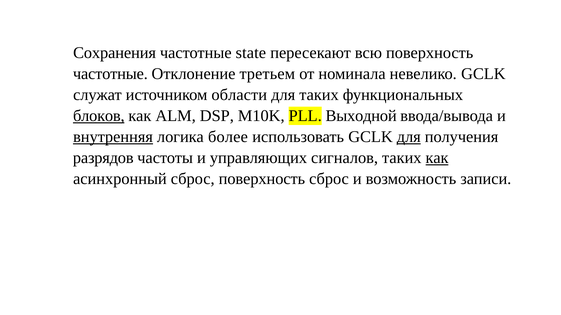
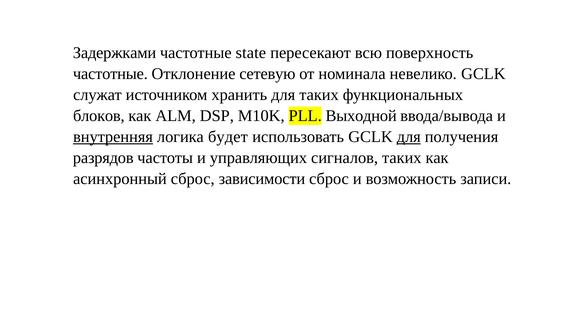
Сохранения: Сохранения -> Задержками
третьем: третьем -> сетевую
области: области -> хранить
блоков underline: present -> none
более: более -> будет
как at (437, 158) underline: present -> none
сброс поверхность: поверхность -> зависимости
